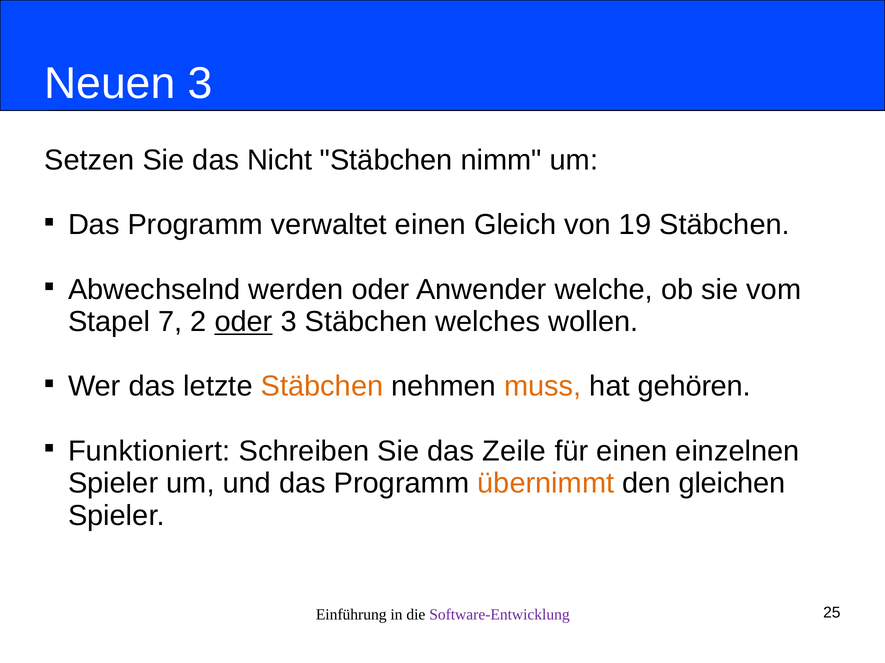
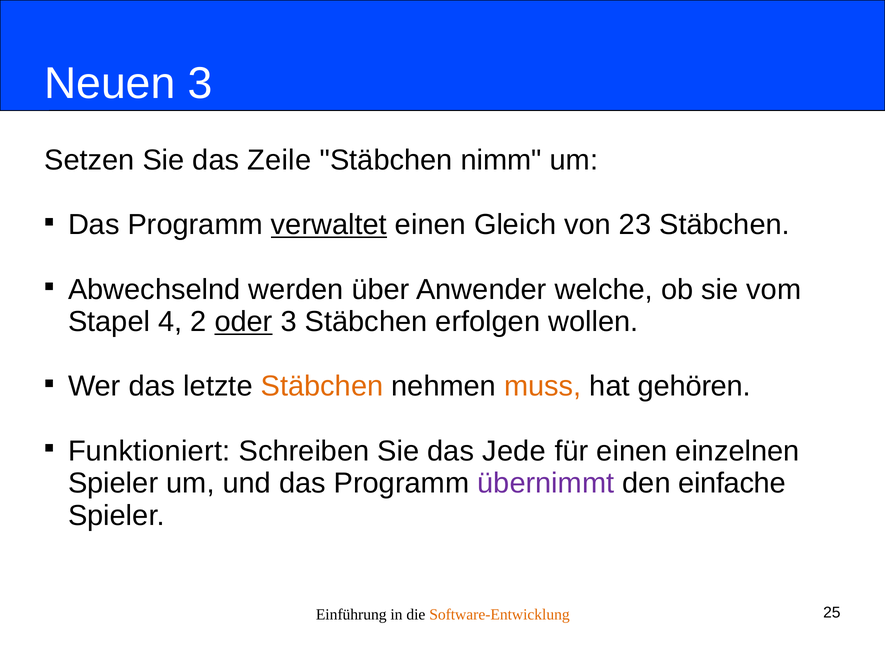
Nicht: Nicht -> Zeile
verwaltet underline: none -> present
19: 19 -> 23
werden oder: oder -> über
7: 7 -> 4
welches: welches -> erfolgen
Zeile: Zeile -> Jede
übernimmt colour: orange -> purple
gleichen: gleichen -> einfache
Software-Entwicklung colour: purple -> orange
